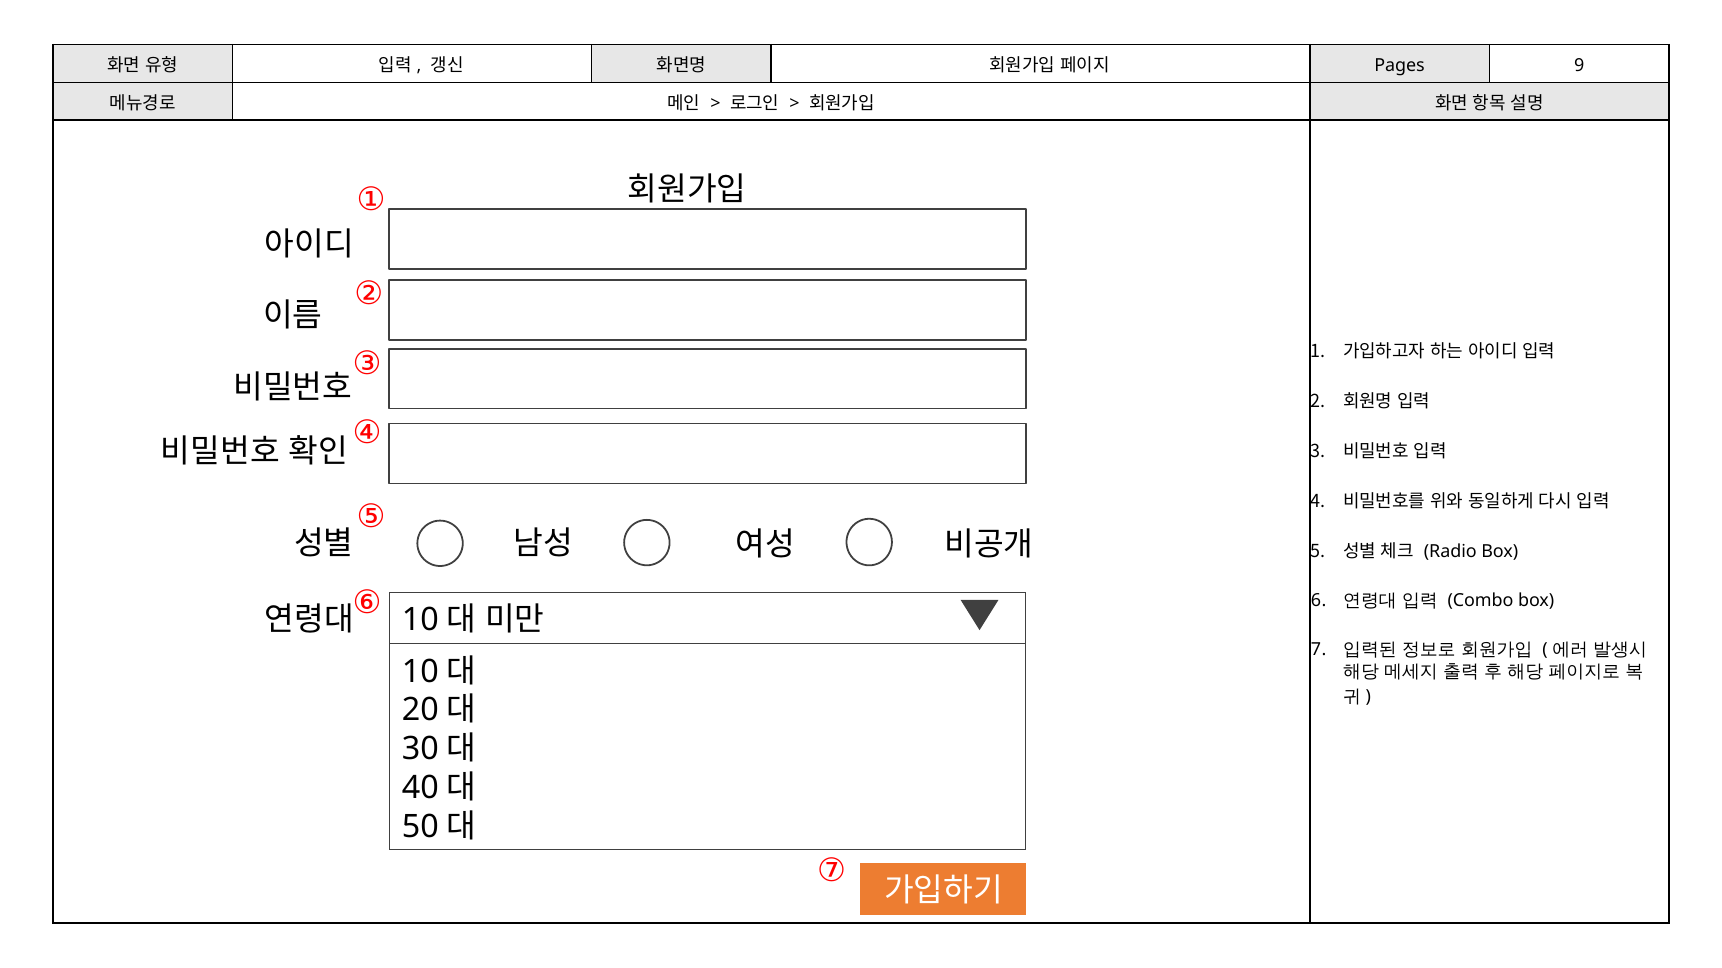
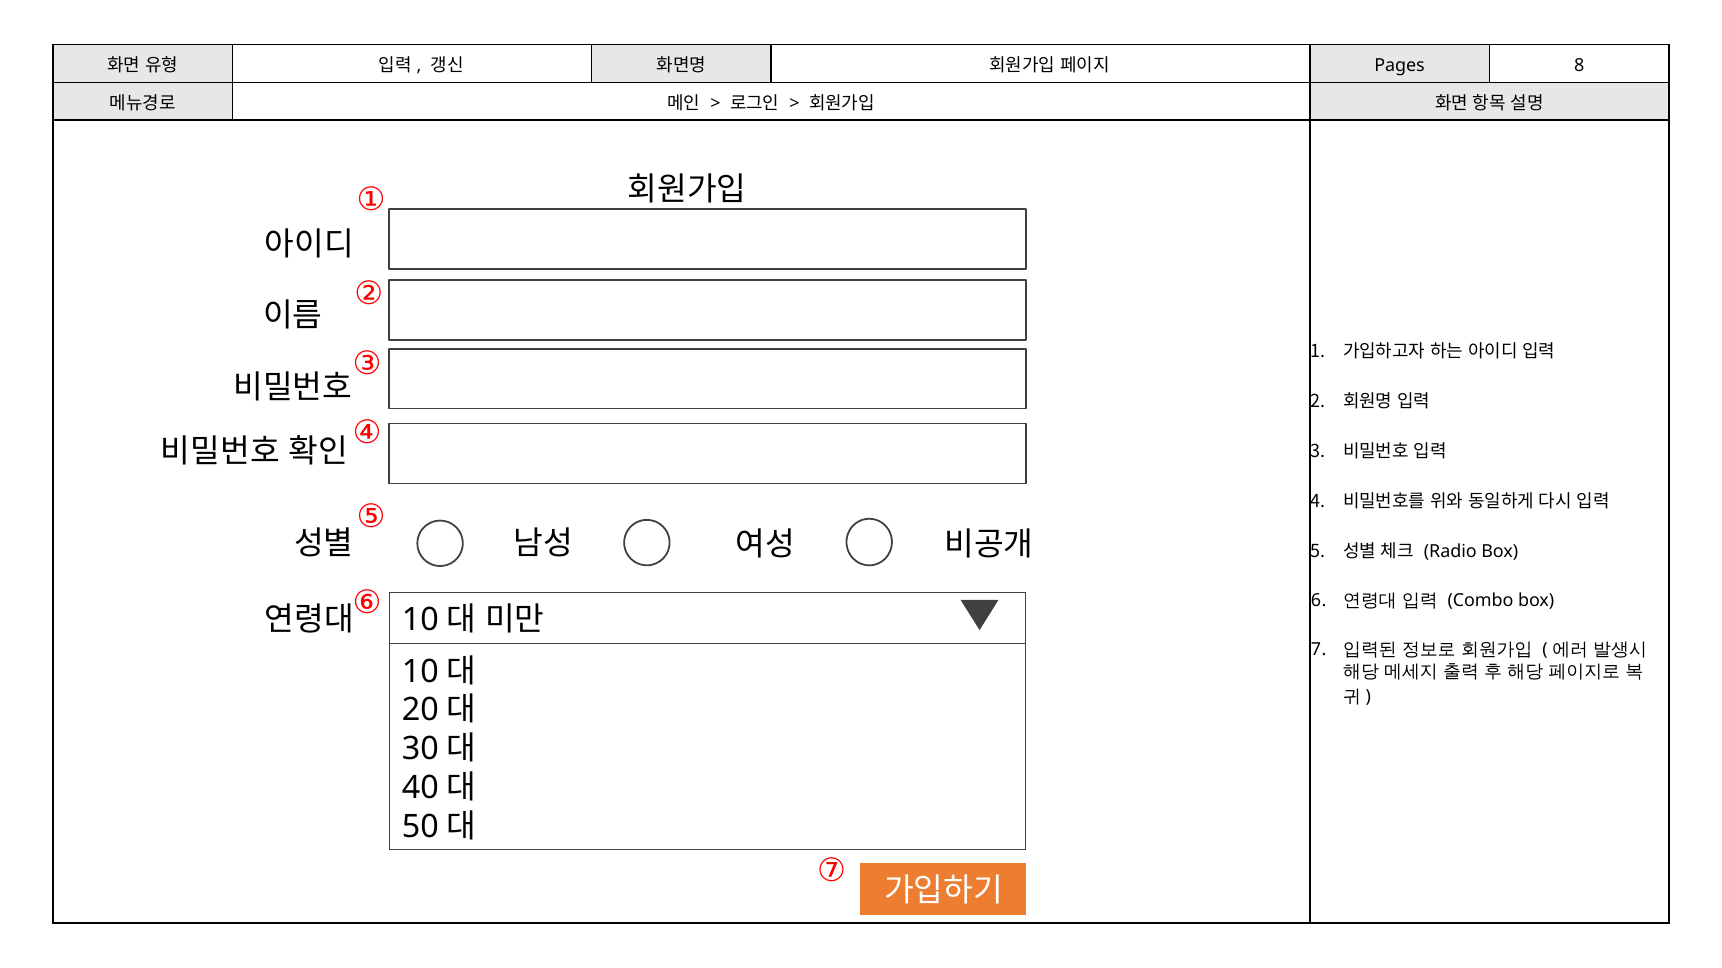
9: 9 -> 8
